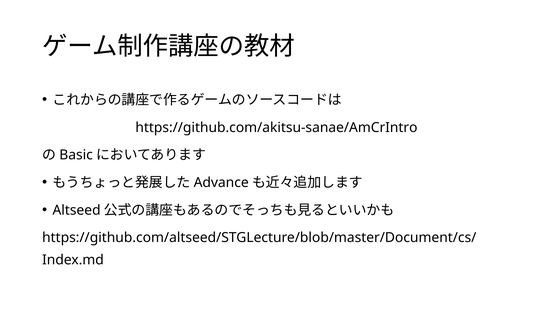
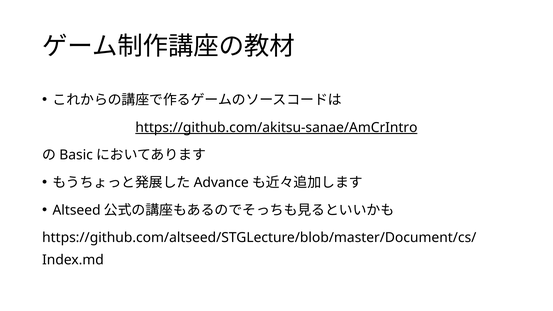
https://github.com/akitsu-sanae/AmCrIntro underline: none -> present
